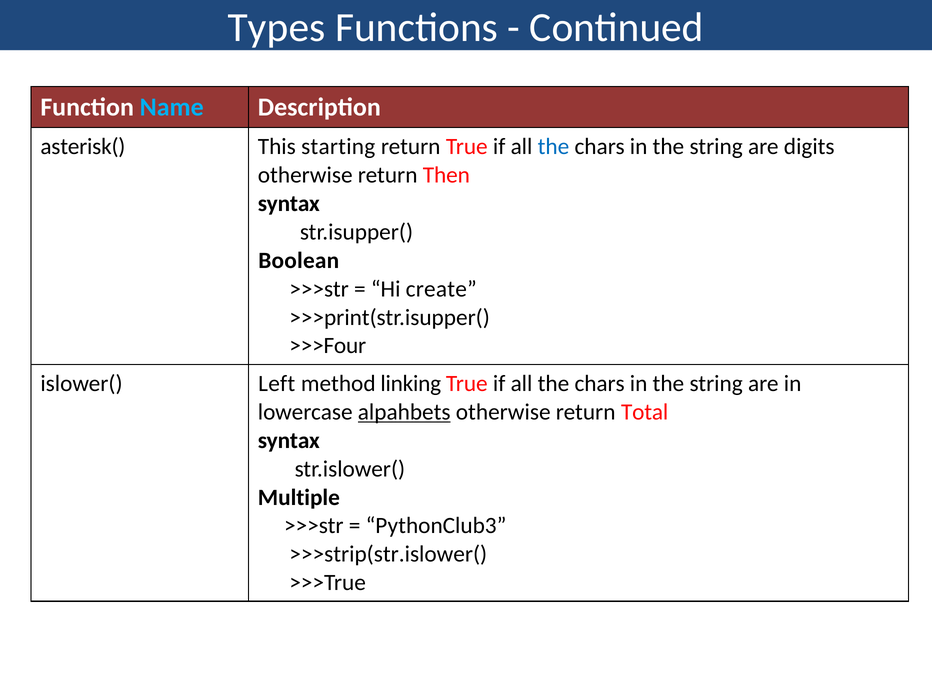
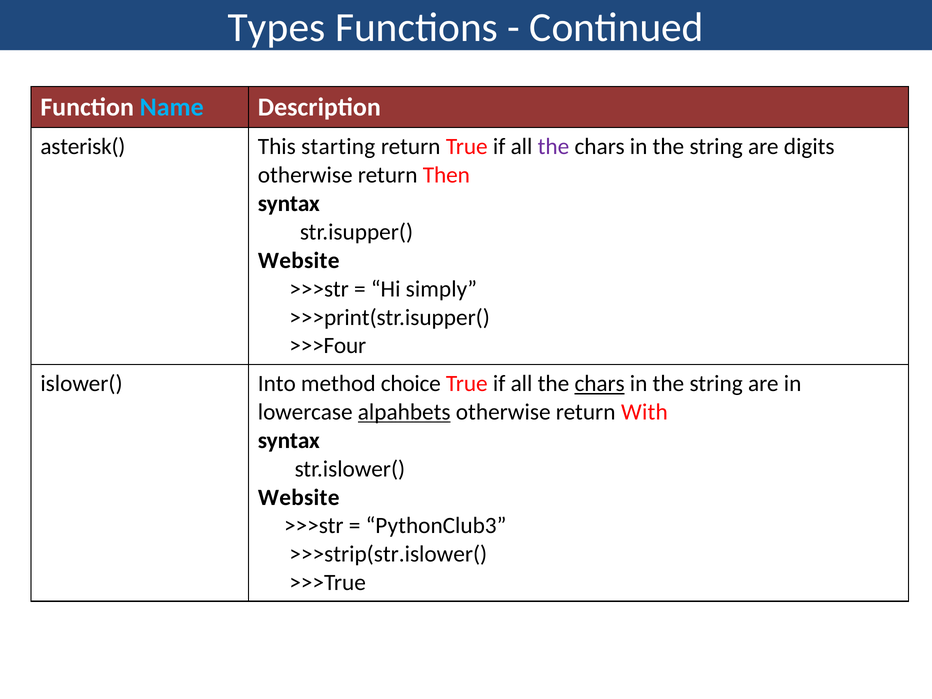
the at (553, 147) colour: blue -> purple
Boolean at (299, 260): Boolean -> Website
create: create -> simply
Left: Left -> Into
linking: linking -> choice
chars at (600, 384) underline: none -> present
Total: Total -> With
Multiple at (299, 497): Multiple -> Website
